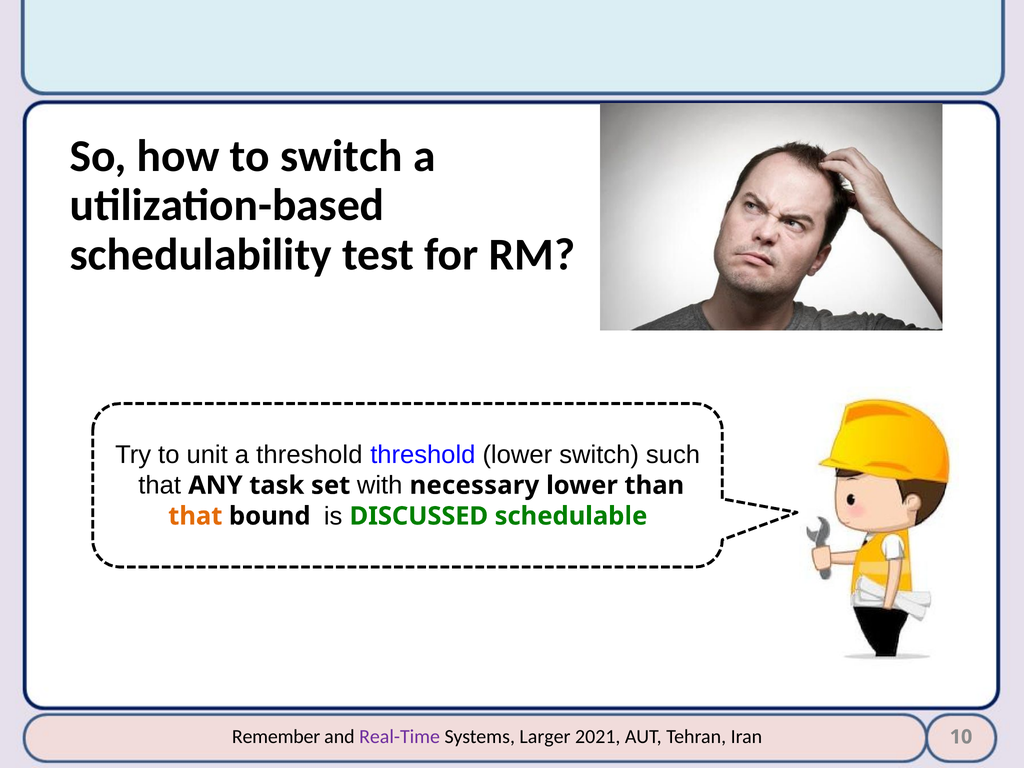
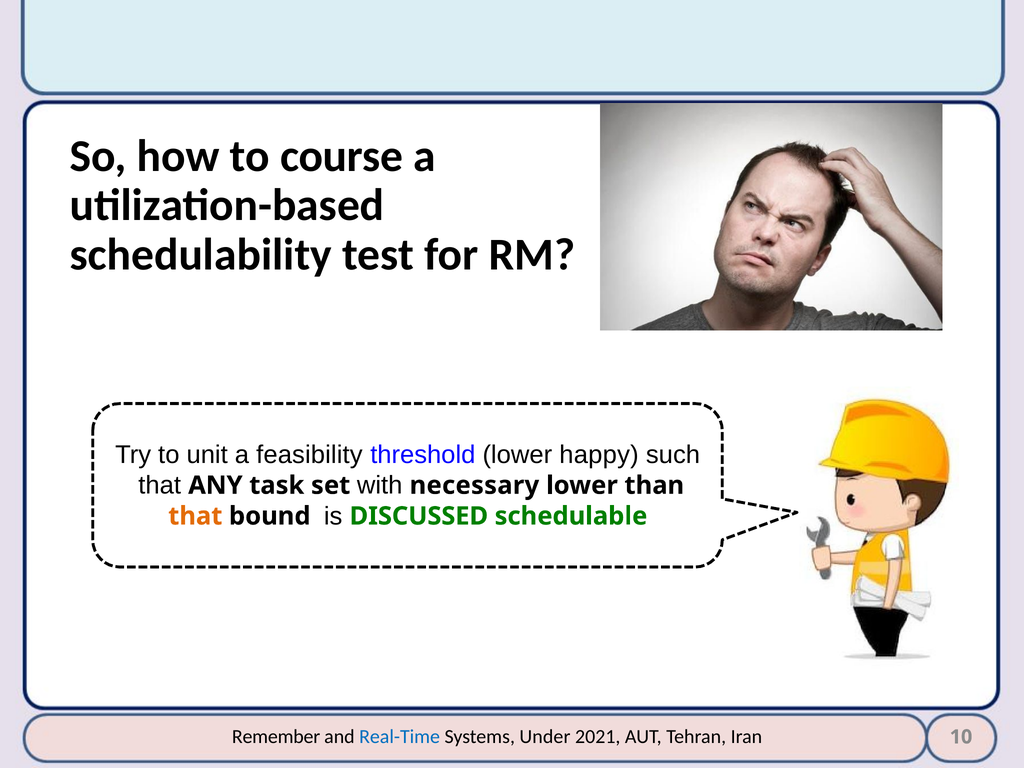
to switch: switch -> course
a threshold: threshold -> feasibility
lower switch: switch -> happy
Real-Time colour: purple -> blue
Larger: Larger -> Under
